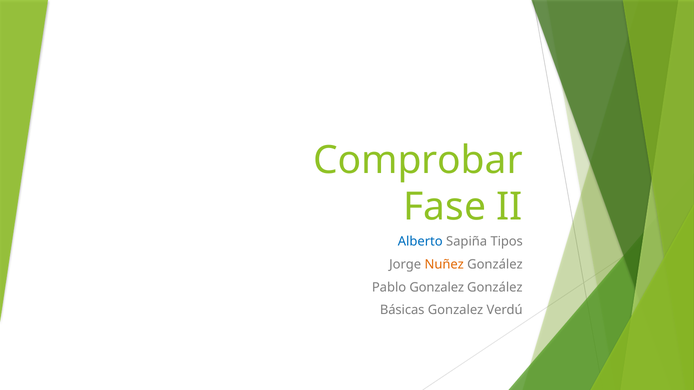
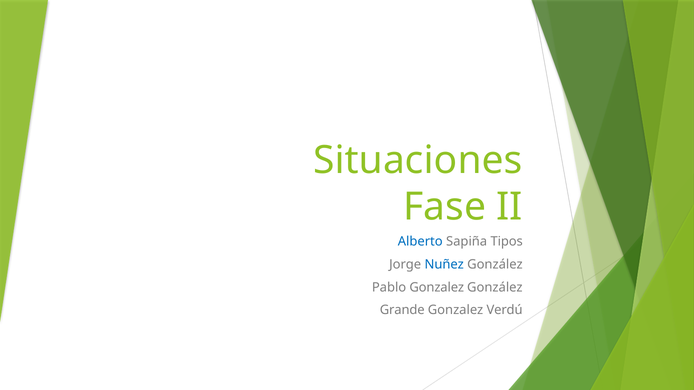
Comprobar: Comprobar -> Situaciones
Nuñez colour: orange -> blue
Básicas: Básicas -> Grande
